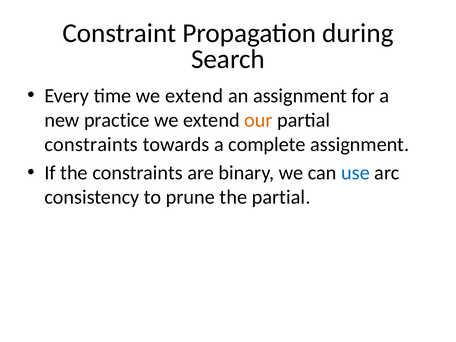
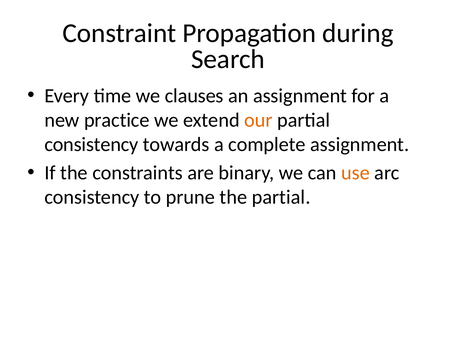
time we extend: extend -> clauses
constraints at (91, 144): constraints -> consistency
use colour: blue -> orange
